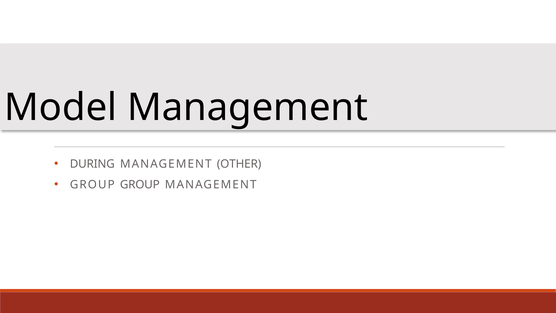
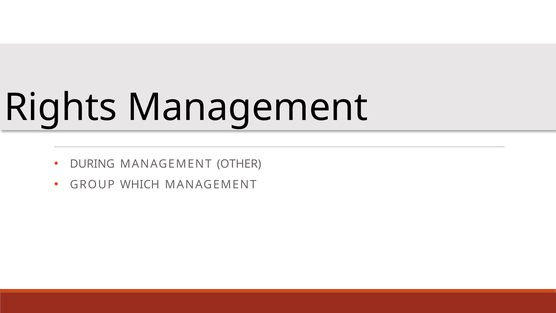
Model: Model -> Rights
GROUP GROUP: GROUP -> WHICH
